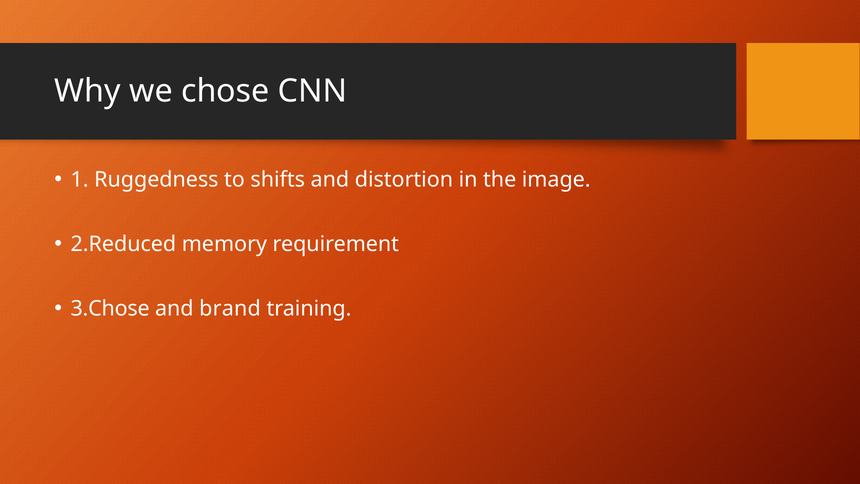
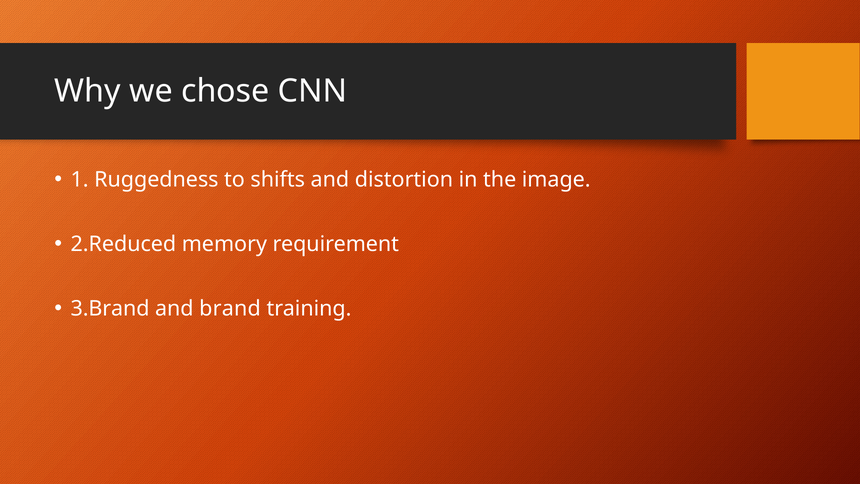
3.Chose: 3.Chose -> 3.Brand
